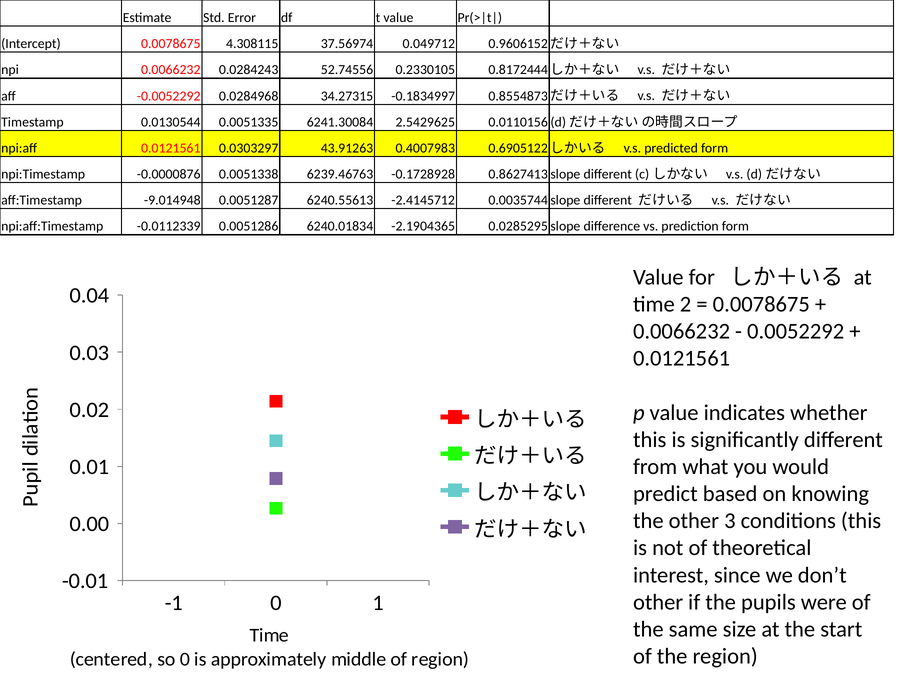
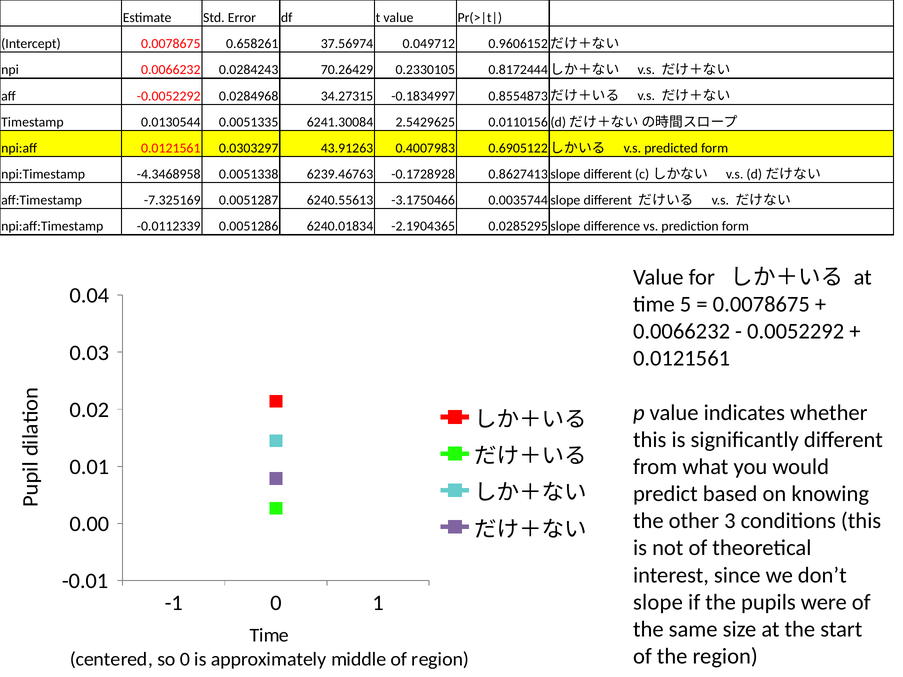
4.308115: 4.308115 -> 0.658261
52.74556: 52.74556 -> 70.26429
-0.0000876: -0.0000876 -> -4.3468958
-9.014948: -9.014948 -> -7.325169
-2.4145712: -2.4145712 -> -3.1750466
2: 2 -> 5
other at (658, 602): other -> slope
